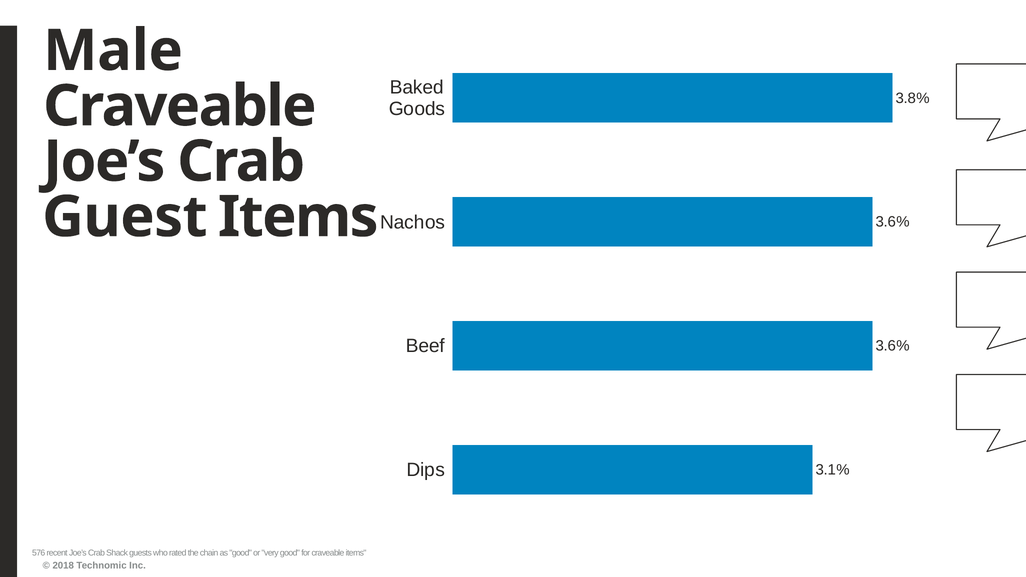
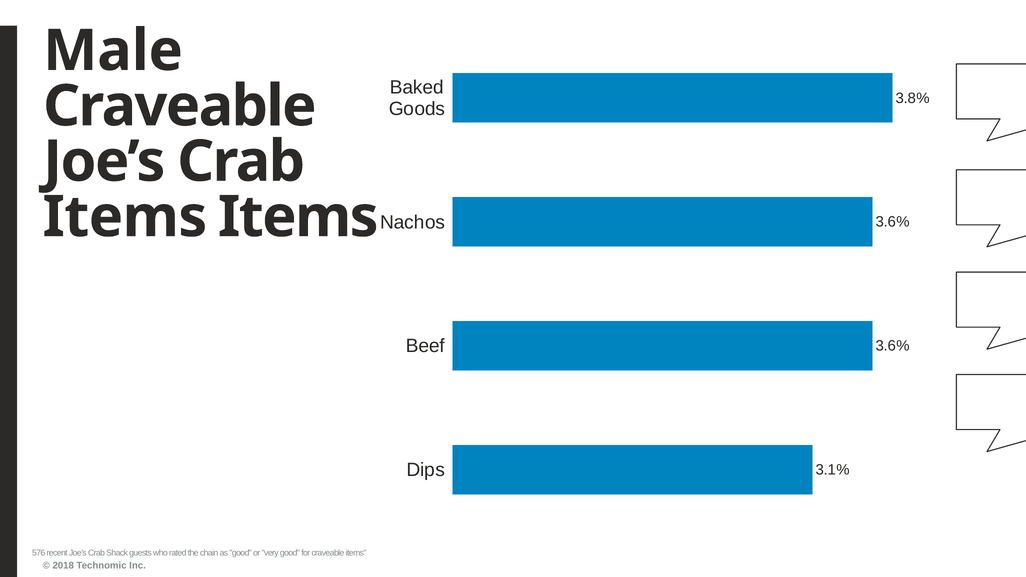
Guest at (125, 217): Guest -> Items
